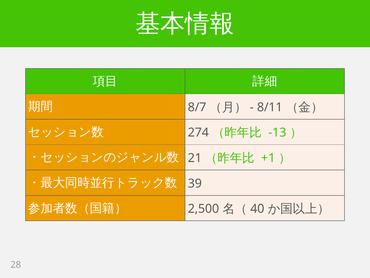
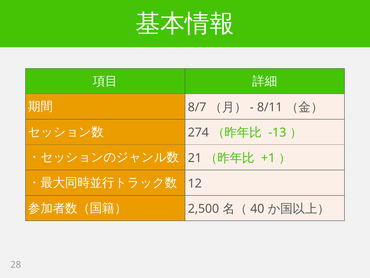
39: 39 -> 12
